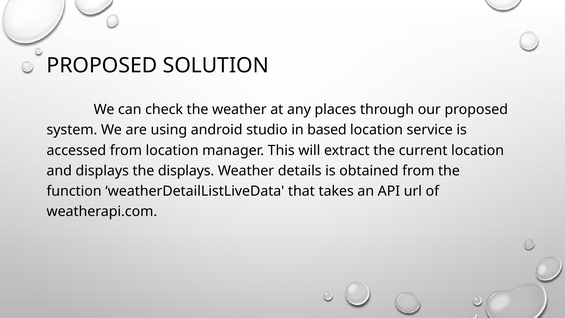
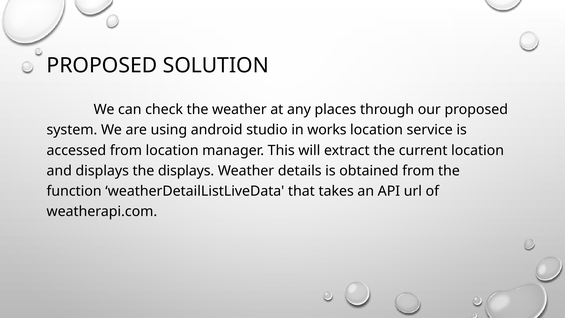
based: based -> works
